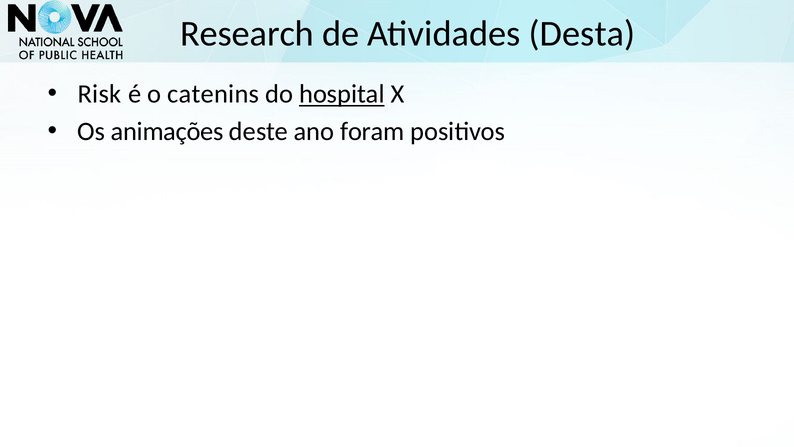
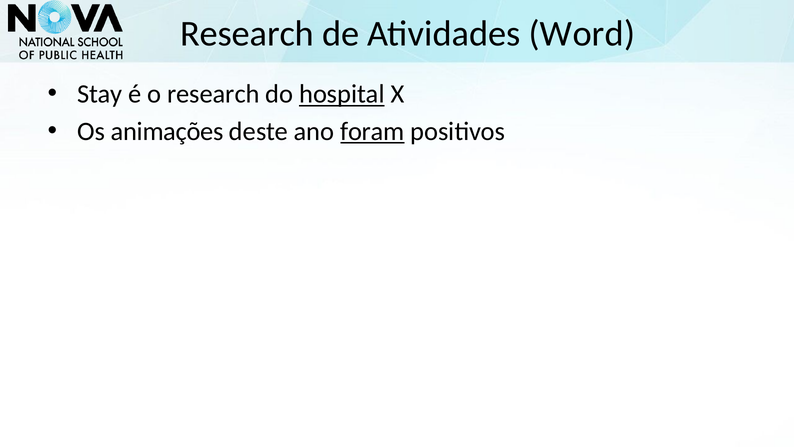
Desta: Desta -> Word
Risk: Risk -> Stay
o catenins: catenins -> research
foram underline: none -> present
